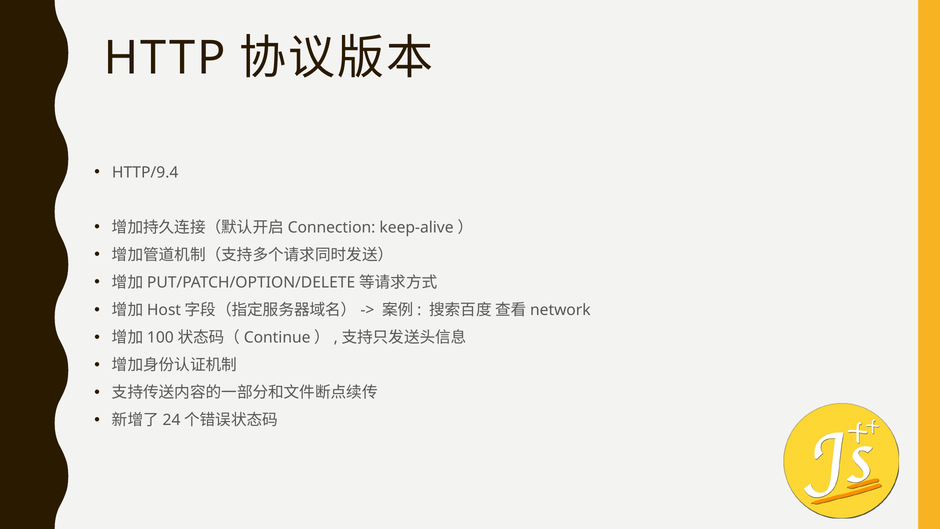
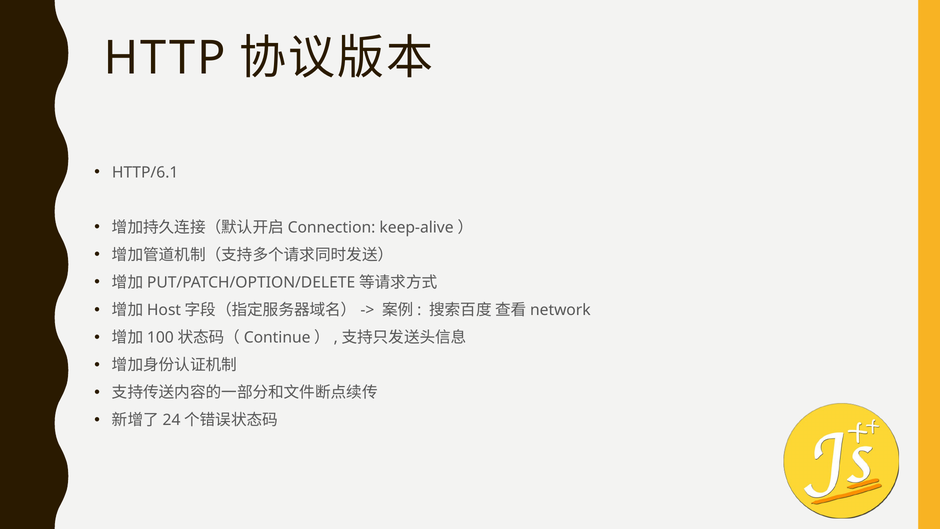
HTTP/9.4: HTTP/9.4 -> HTTP/6.1
